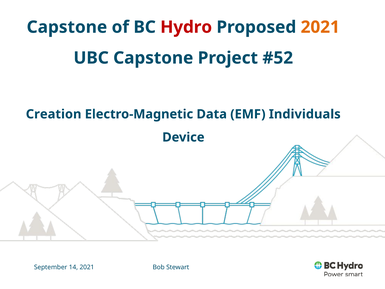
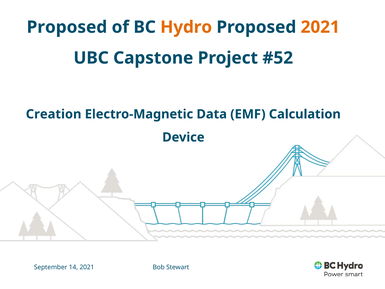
Capstone at (67, 27): Capstone -> Proposed
Hydro colour: red -> orange
Individuals: Individuals -> Calculation
